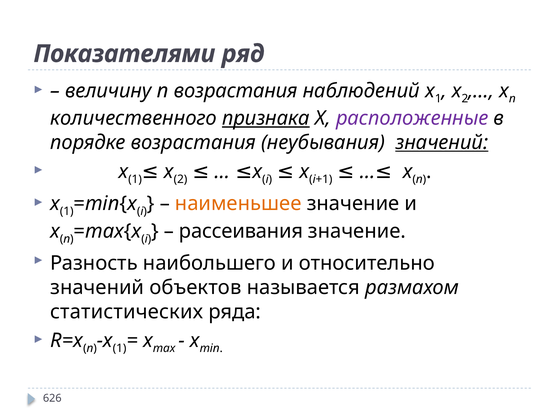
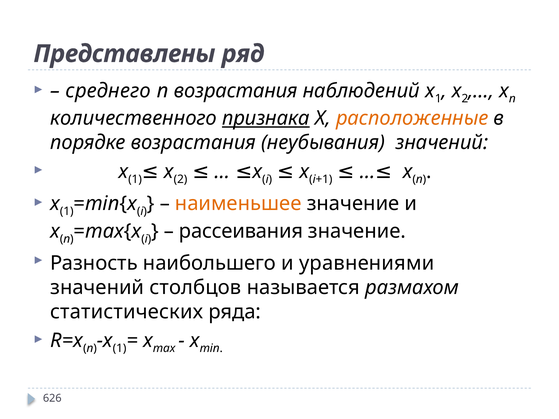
Показателями: Показателями -> Представлены
величину: величину -> среднего
расположенные colour: purple -> orange
значений at (442, 143) underline: present -> none
относительно: относительно -> уравнениями
объектов: объектов -> столбцов
